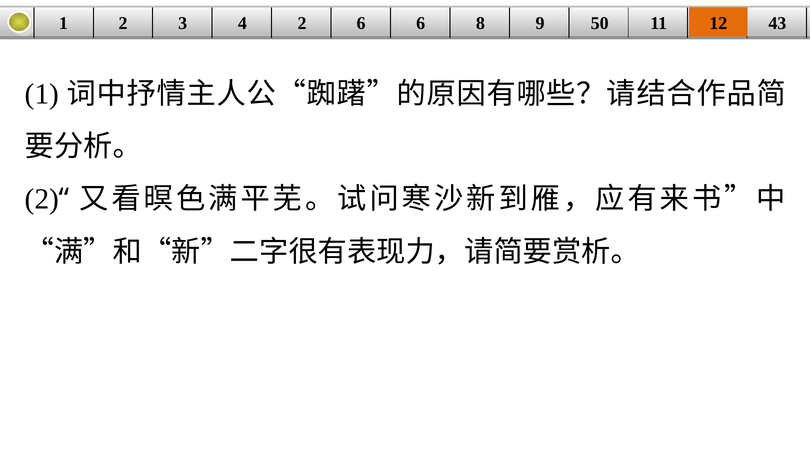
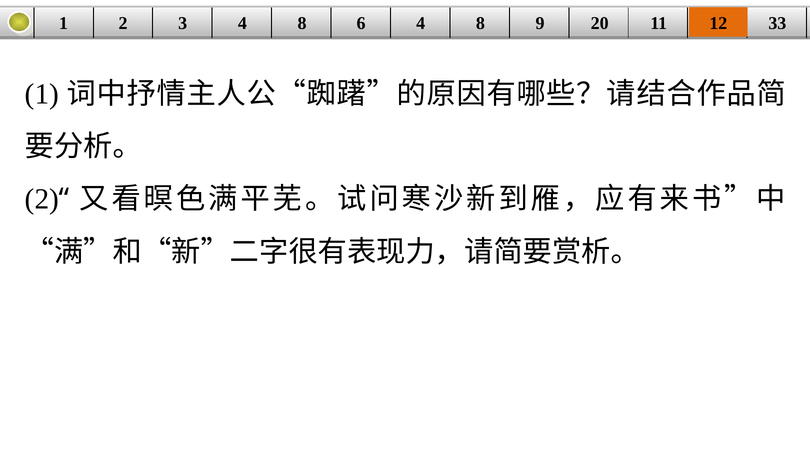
3 4 2: 2 -> 8
6 6: 6 -> 4
50: 50 -> 20
43: 43 -> 33
